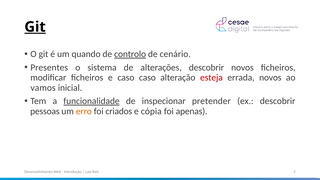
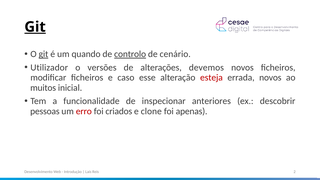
git at (43, 54) underline: none -> present
Presentes: Presentes -> Utilizador
sistema: sistema -> versões
alterações descobrir: descobrir -> devemos
caso caso: caso -> esse
vamos: vamos -> muitos
funcionalidade underline: present -> none
pretender: pretender -> anteriores
erro colour: orange -> red
cópia: cópia -> clone
